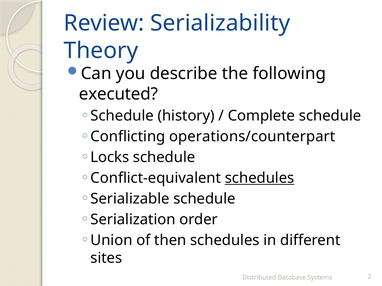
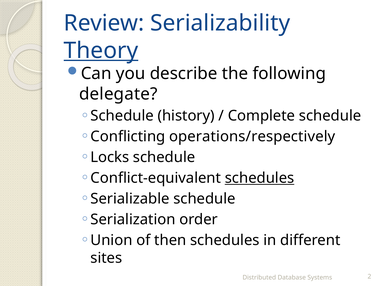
Theory underline: none -> present
executed: executed -> delegate
operations/counterpart: operations/counterpart -> operations/respectively
